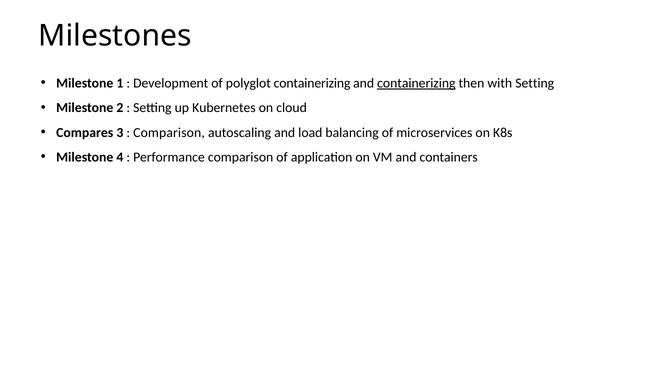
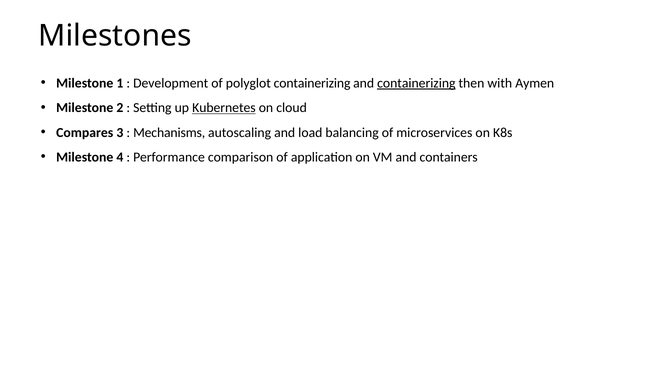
with Setting: Setting -> Aymen
Kubernetes underline: none -> present
Comparison at (169, 132): Comparison -> Mechanisms
